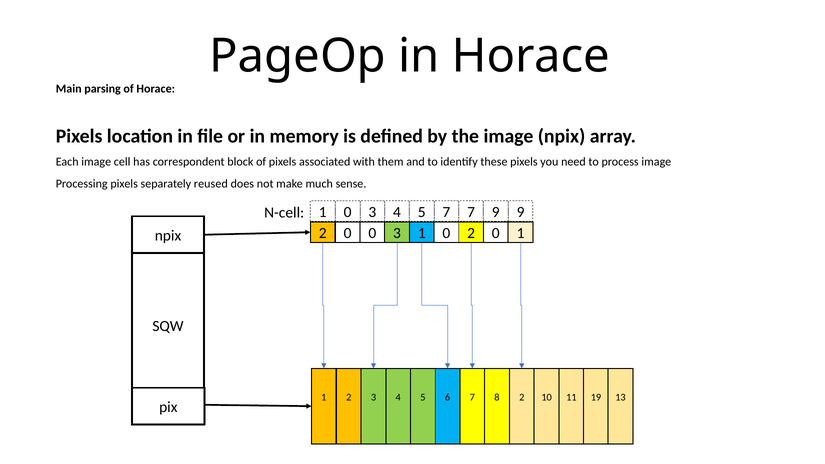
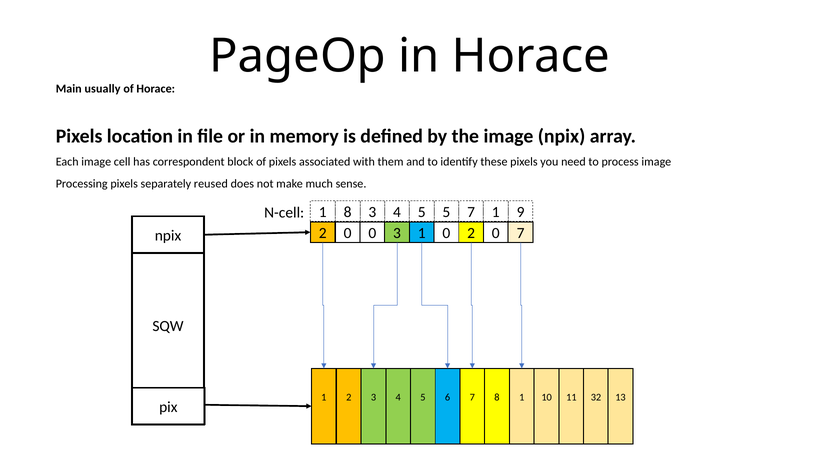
parsing: parsing -> usually
0 at (348, 212): 0 -> 8
5 7: 7 -> 5
9 at (496, 212): 9 -> 1
0 1: 1 -> 7
8 2: 2 -> 1
19: 19 -> 32
